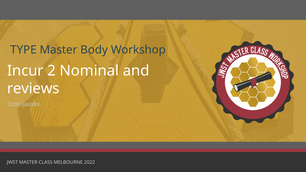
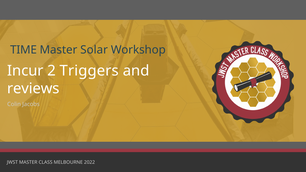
TYPE: TYPE -> TIME
Body: Body -> Solar
Nominal: Nominal -> Triggers
